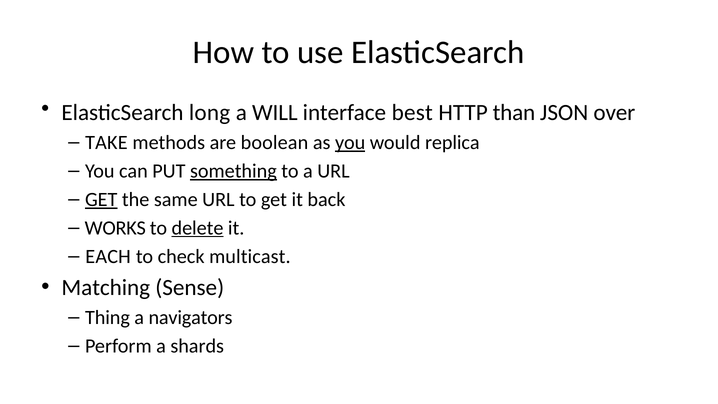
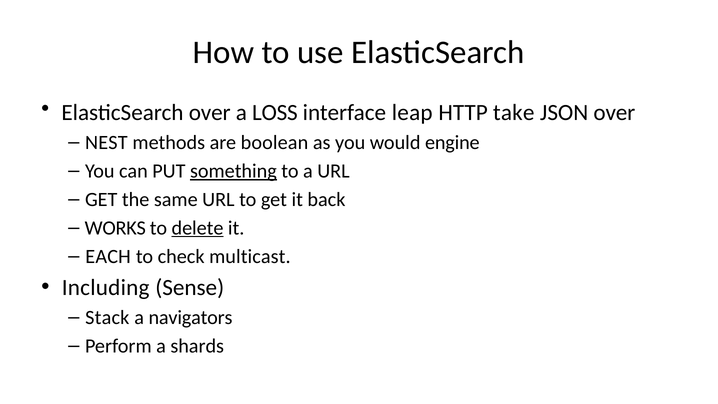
ElasticSearch long: long -> over
WILL: WILL -> LOSS
best: best -> leap
than: than -> take
TAKE: TAKE -> NEST
you at (350, 143) underline: present -> none
replica: replica -> engine
GET at (101, 199) underline: present -> none
Matching: Matching -> Including
Thing: Thing -> Stack
